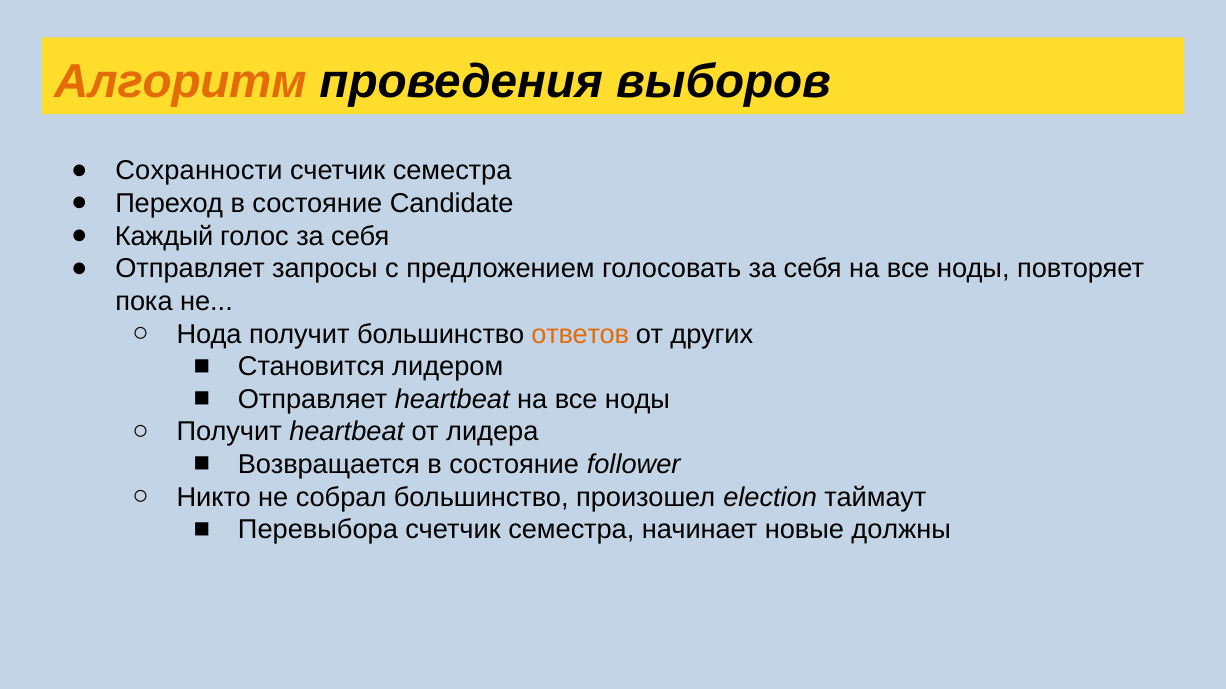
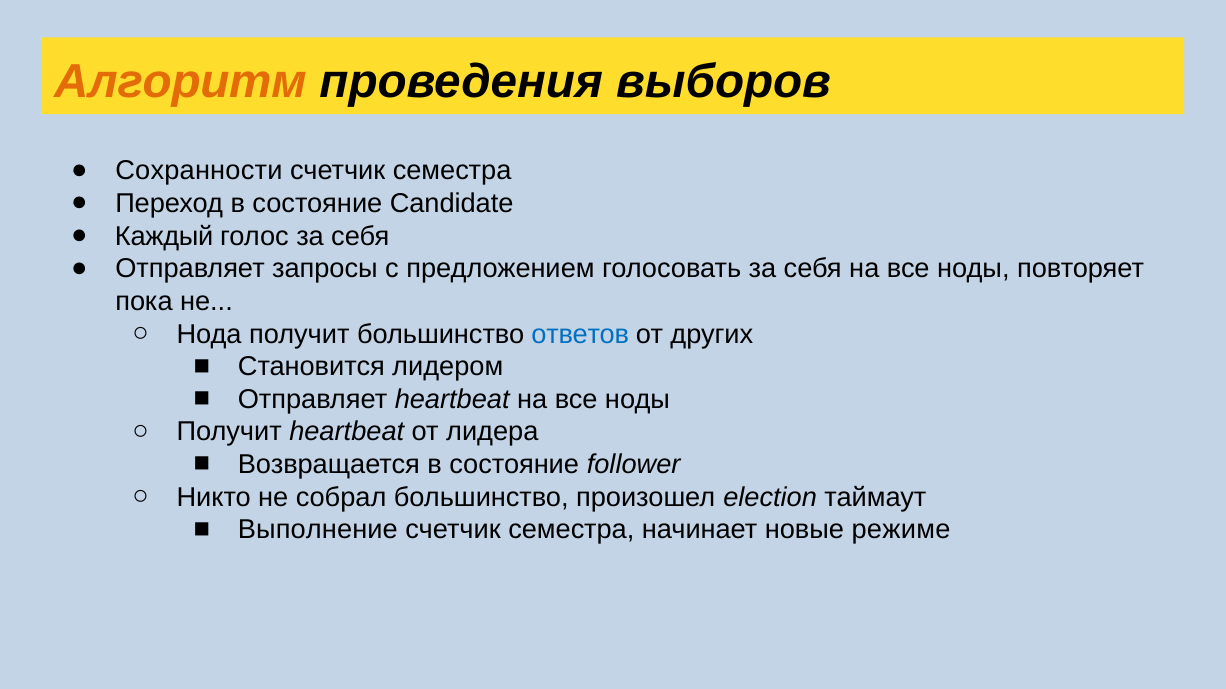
ответов colour: orange -> blue
Перевыбора: Перевыбора -> Выполнение
должны: должны -> режиме
